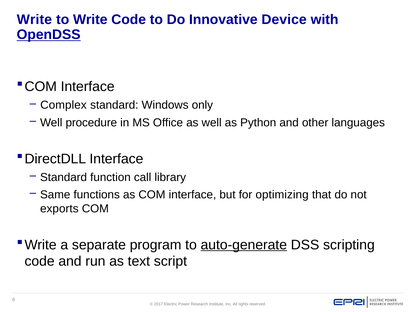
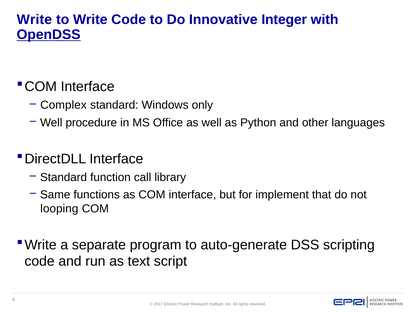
Device: Device -> Integer
optimizing: optimizing -> implement
exports: exports -> looping
auto-generate underline: present -> none
